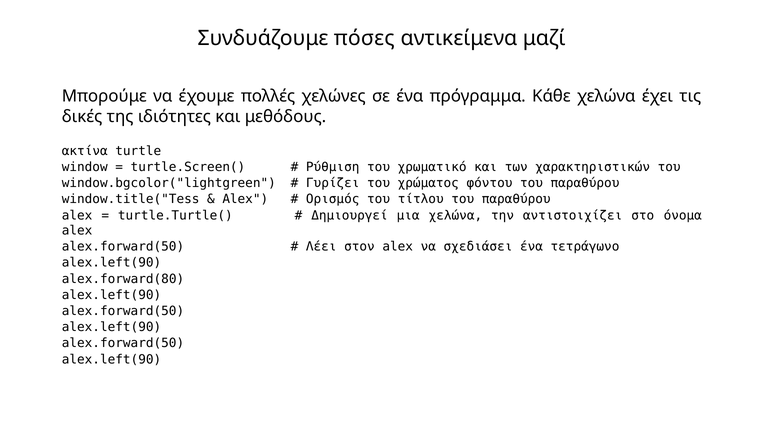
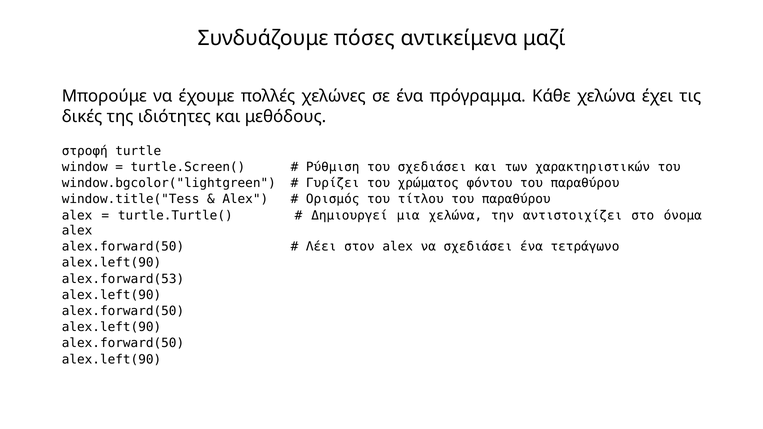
ακτίνα: ακτίνα -> στροφή
του χρωματικό: χρωματικό -> σχεδιάσει
alex.forward(80: alex.forward(80 -> alex.forward(53
